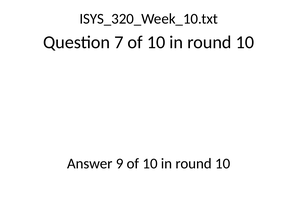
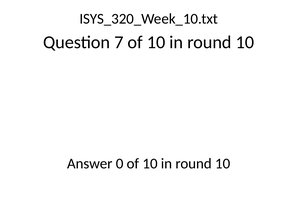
9: 9 -> 0
